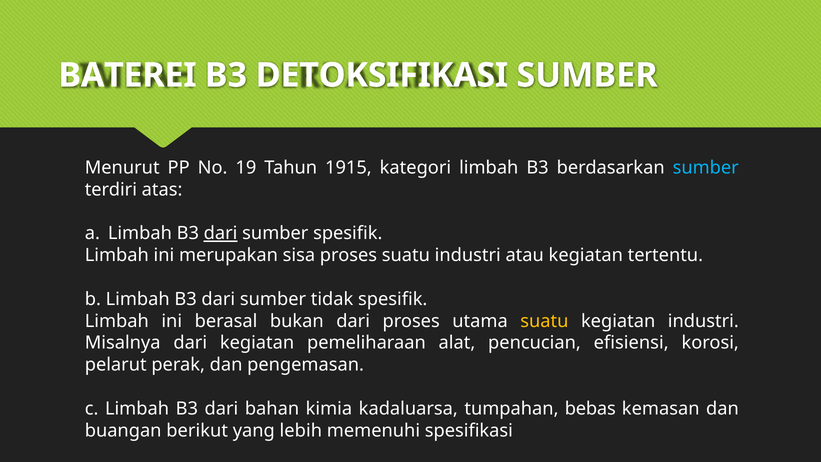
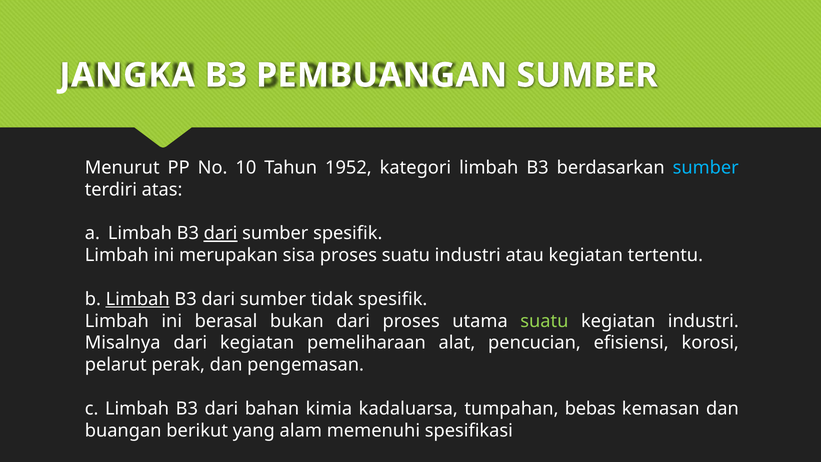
BATEREI: BATEREI -> JANGKA
DETOKSIFIKASI: DETOKSIFIKASI -> PEMBUANGAN
19: 19 -> 10
1915: 1915 -> 1952
Limbah at (138, 299) underline: none -> present
suatu at (544, 321) colour: yellow -> light green
lebih: lebih -> alam
